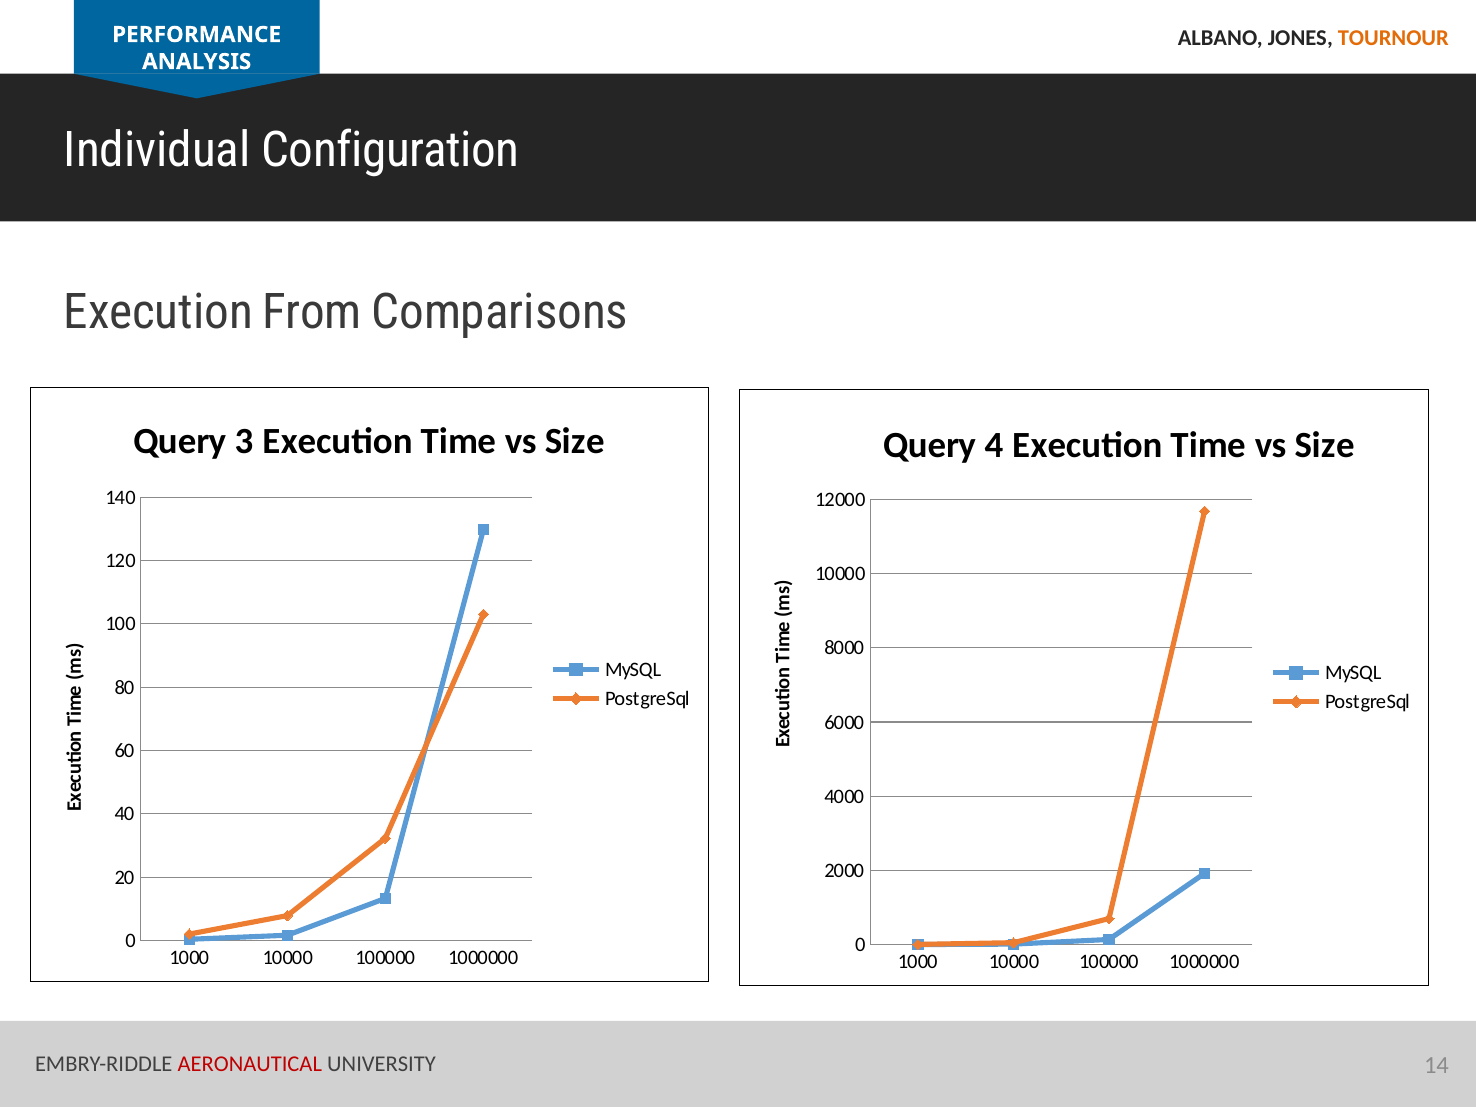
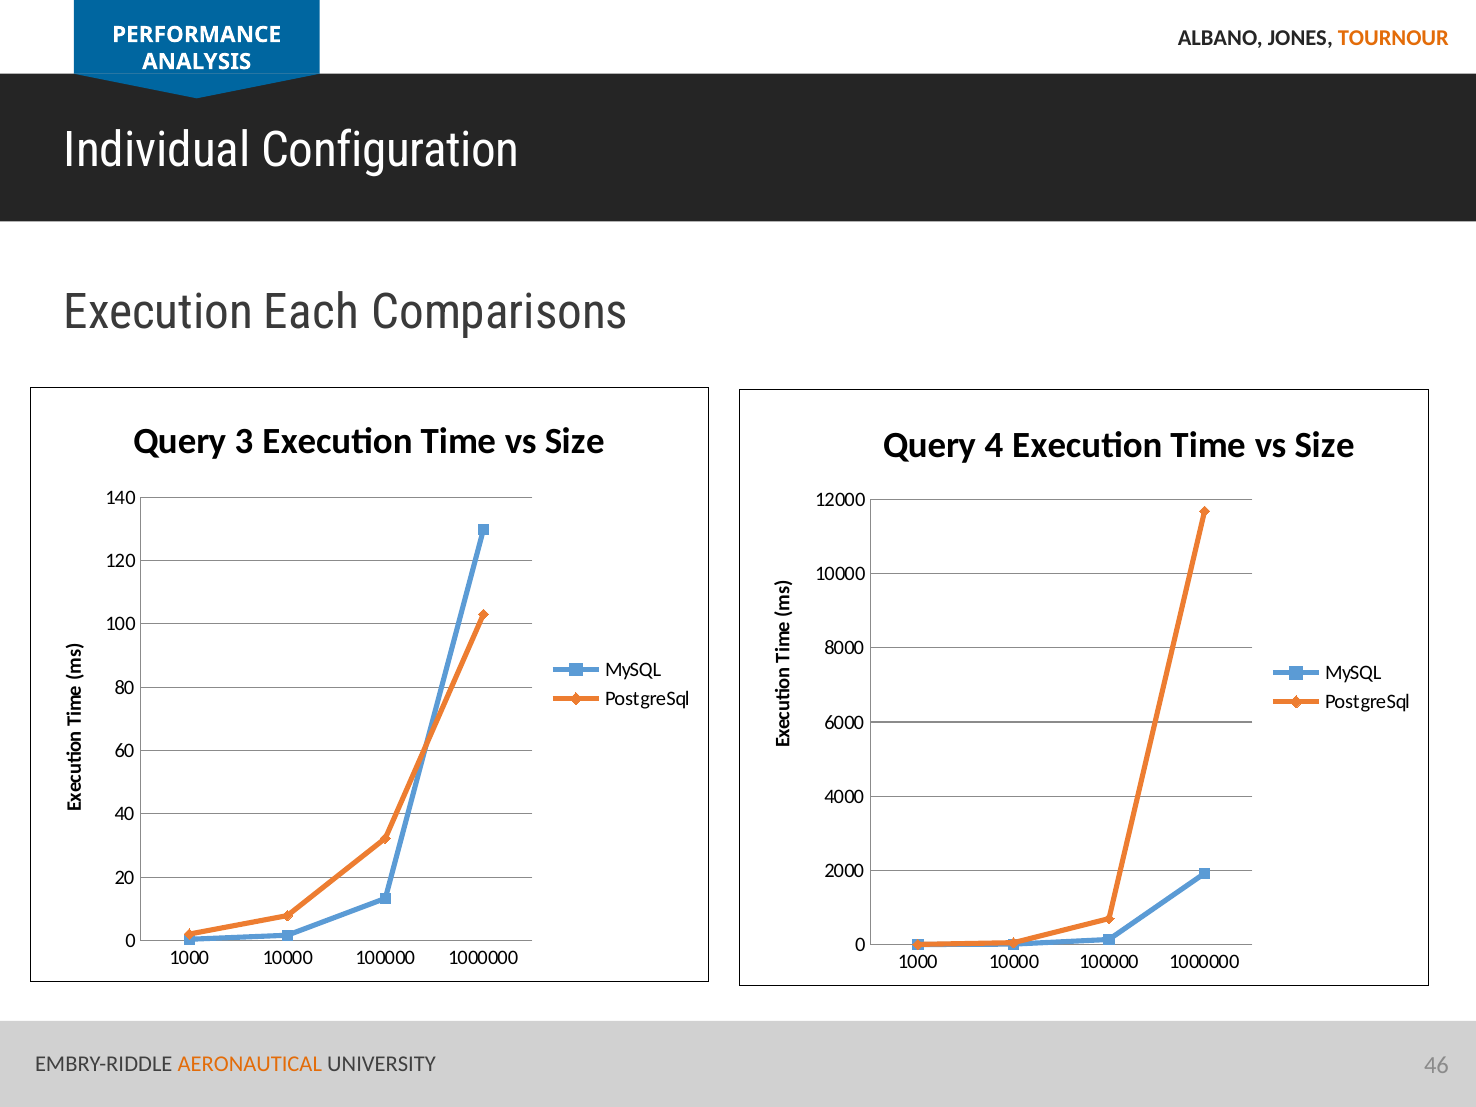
From: From -> Each
AERONAUTICAL colour: red -> orange
14: 14 -> 46
